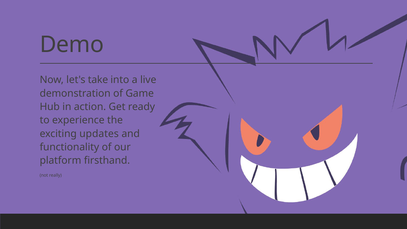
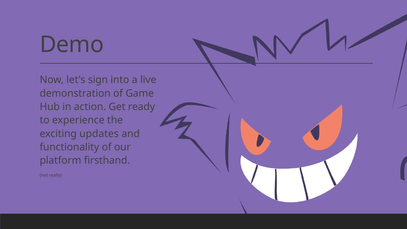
take: take -> sign
